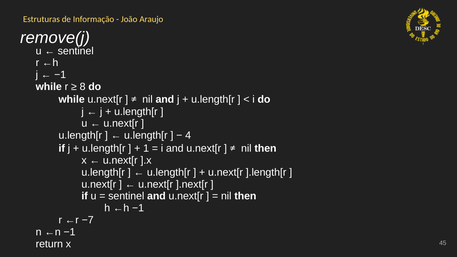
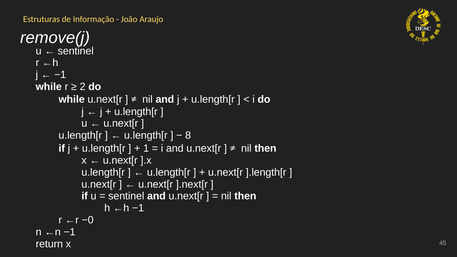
8: 8 -> 2
4: 4 -> 8
−7: −7 -> −0
